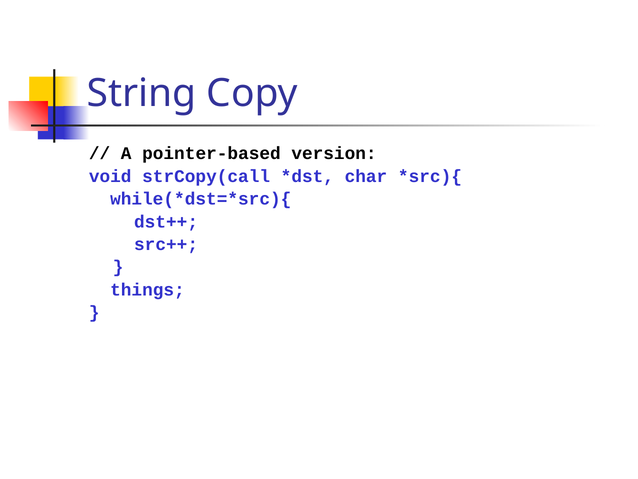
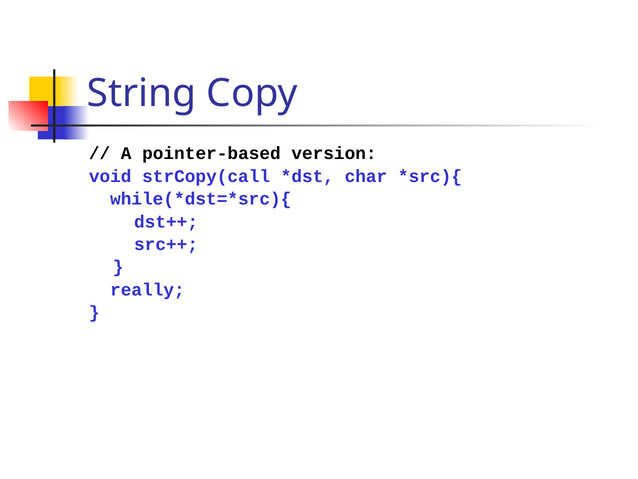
things: things -> really
